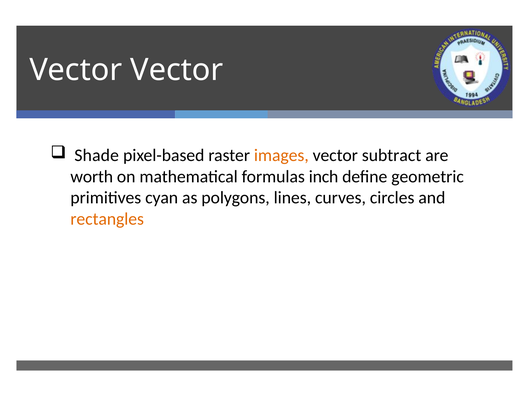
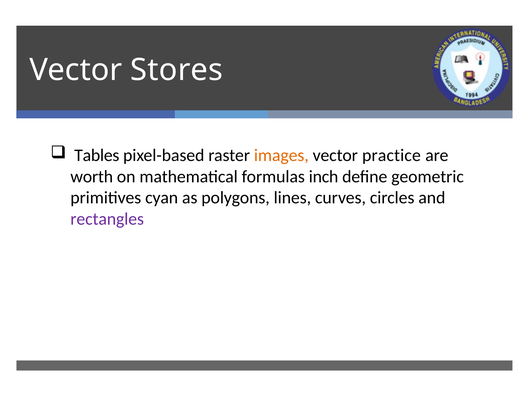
Vector Vector: Vector -> Stores
Shade: Shade -> Tables
subtract: subtract -> practice
rectangles colour: orange -> purple
